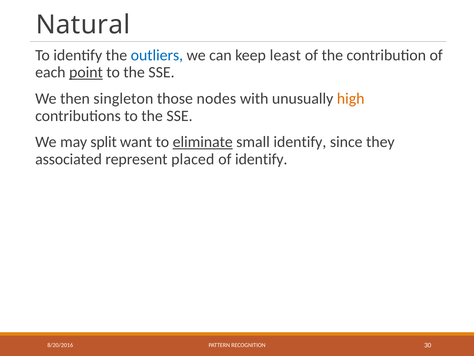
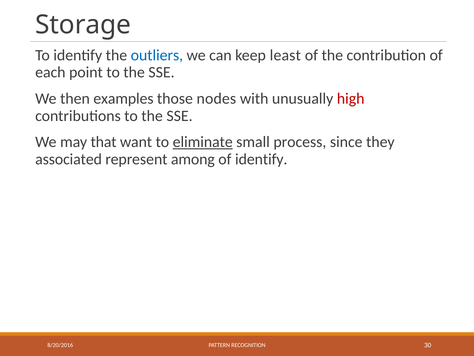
Natural: Natural -> Storage
point underline: present -> none
singleton: singleton -> examples
high colour: orange -> red
split: split -> that
small identify: identify -> process
placed: placed -> among
